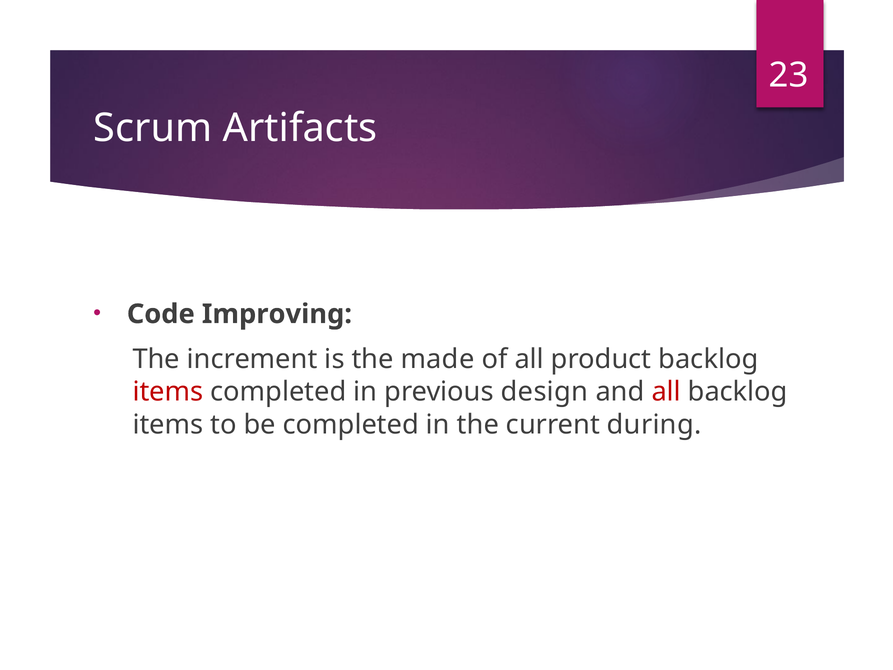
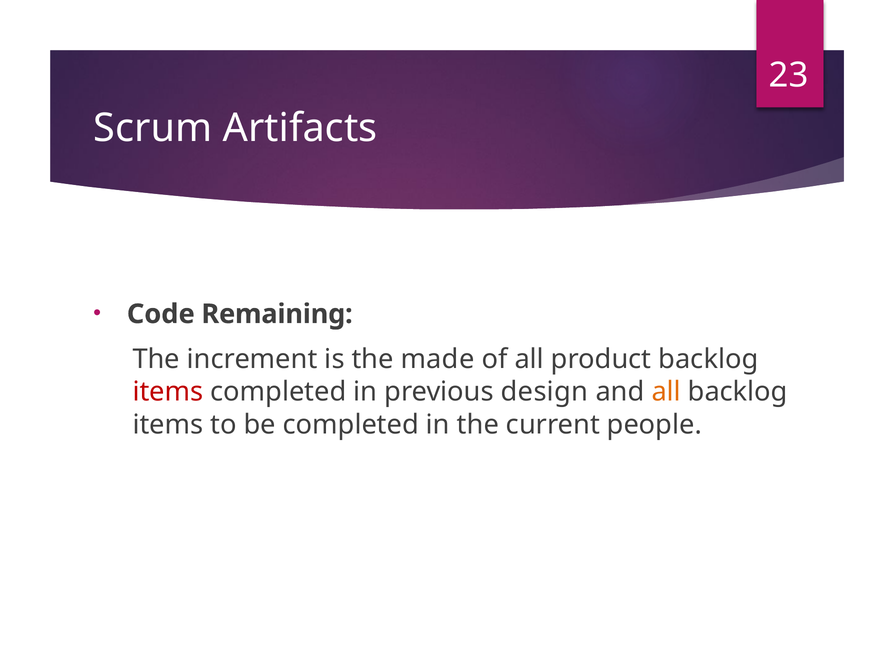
Improving: Improving -> Remaining
all at (666, 392) colour: red -> orange
during: during -> people
